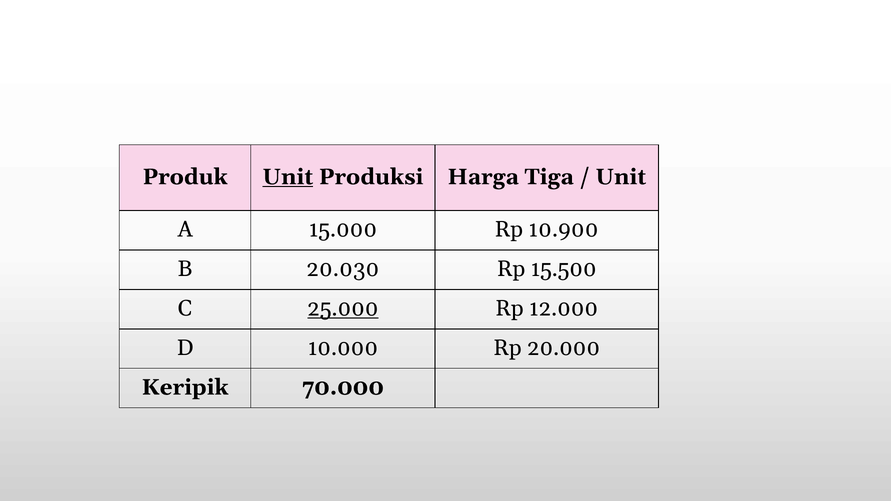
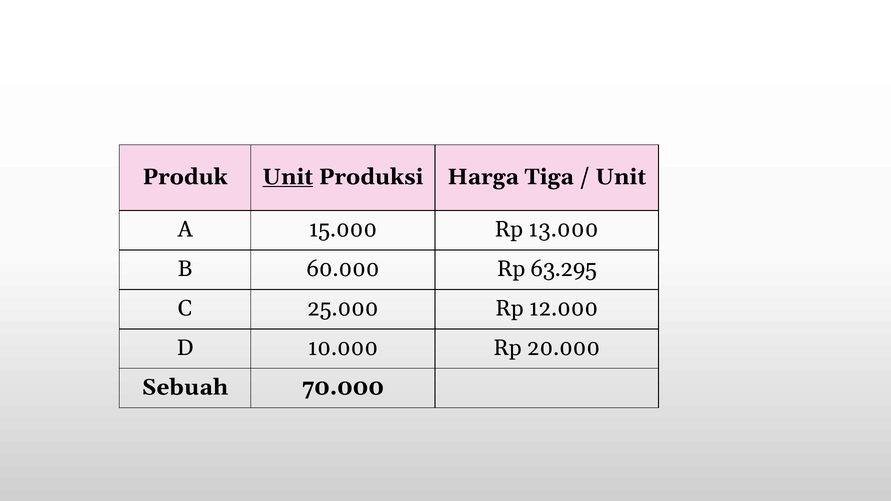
10.900: 10.900 -> 13.000
20.030: 20.030 -> 60.000
15.500: 15.500 -> 63.295
25.000 underline: present -> none
Keripik: Keripik -> Sebuah
